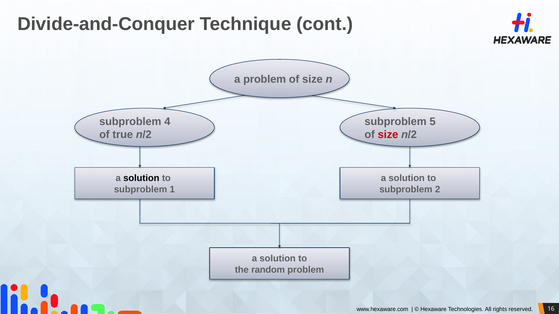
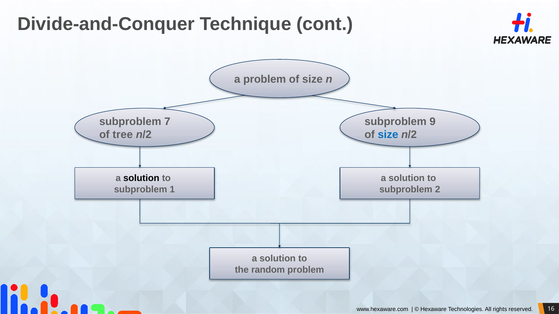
4: 4 -> 7
5: 5 -> 9
true: true -> tree
size at (388, 135) colour: red -> blue
